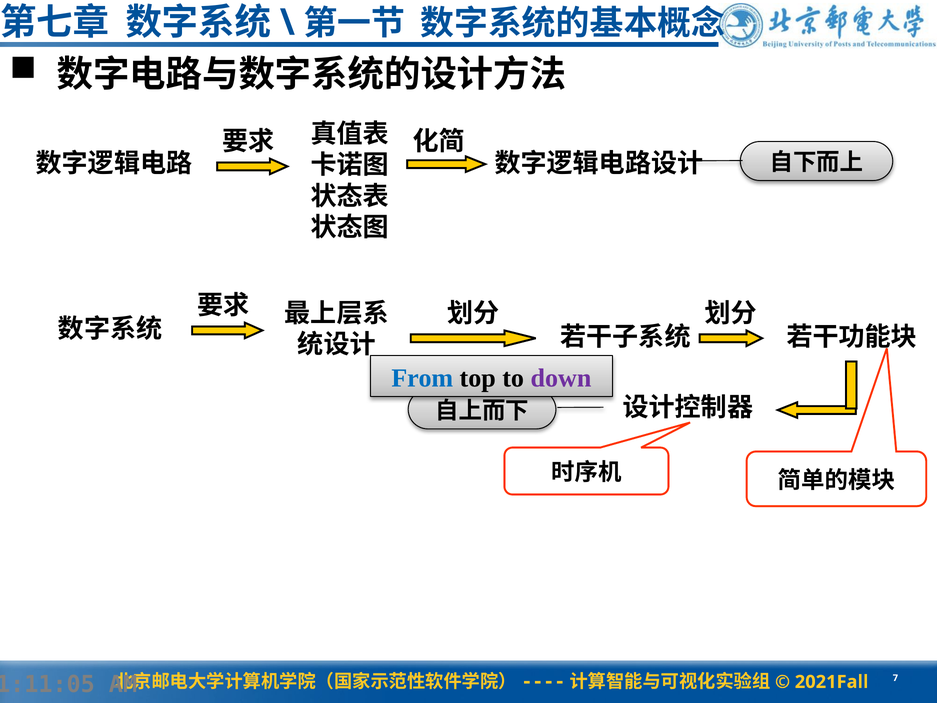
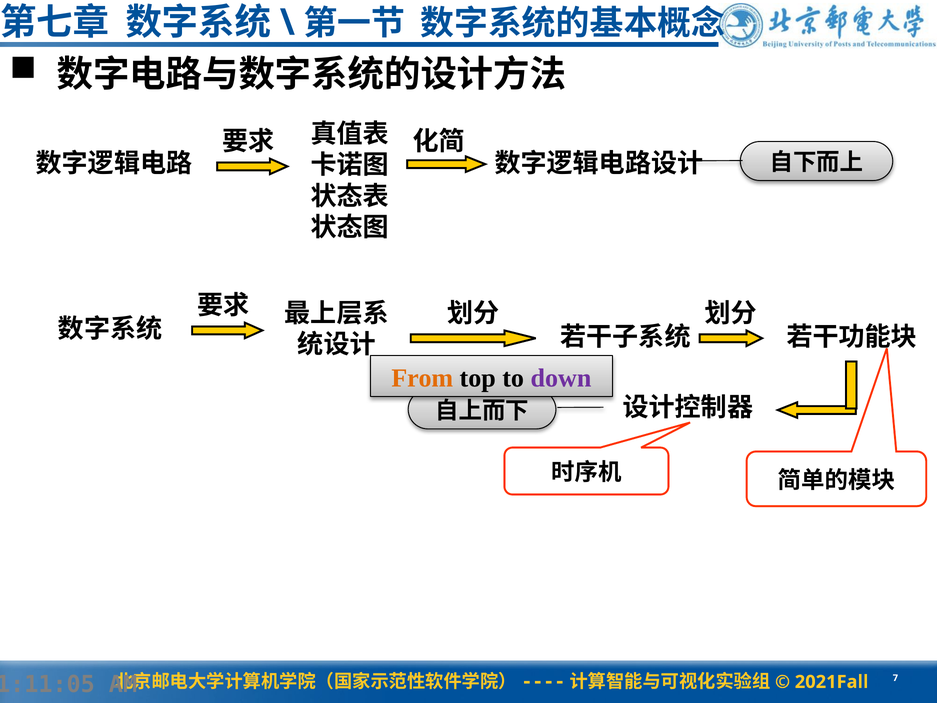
From colour: blue -> orange
